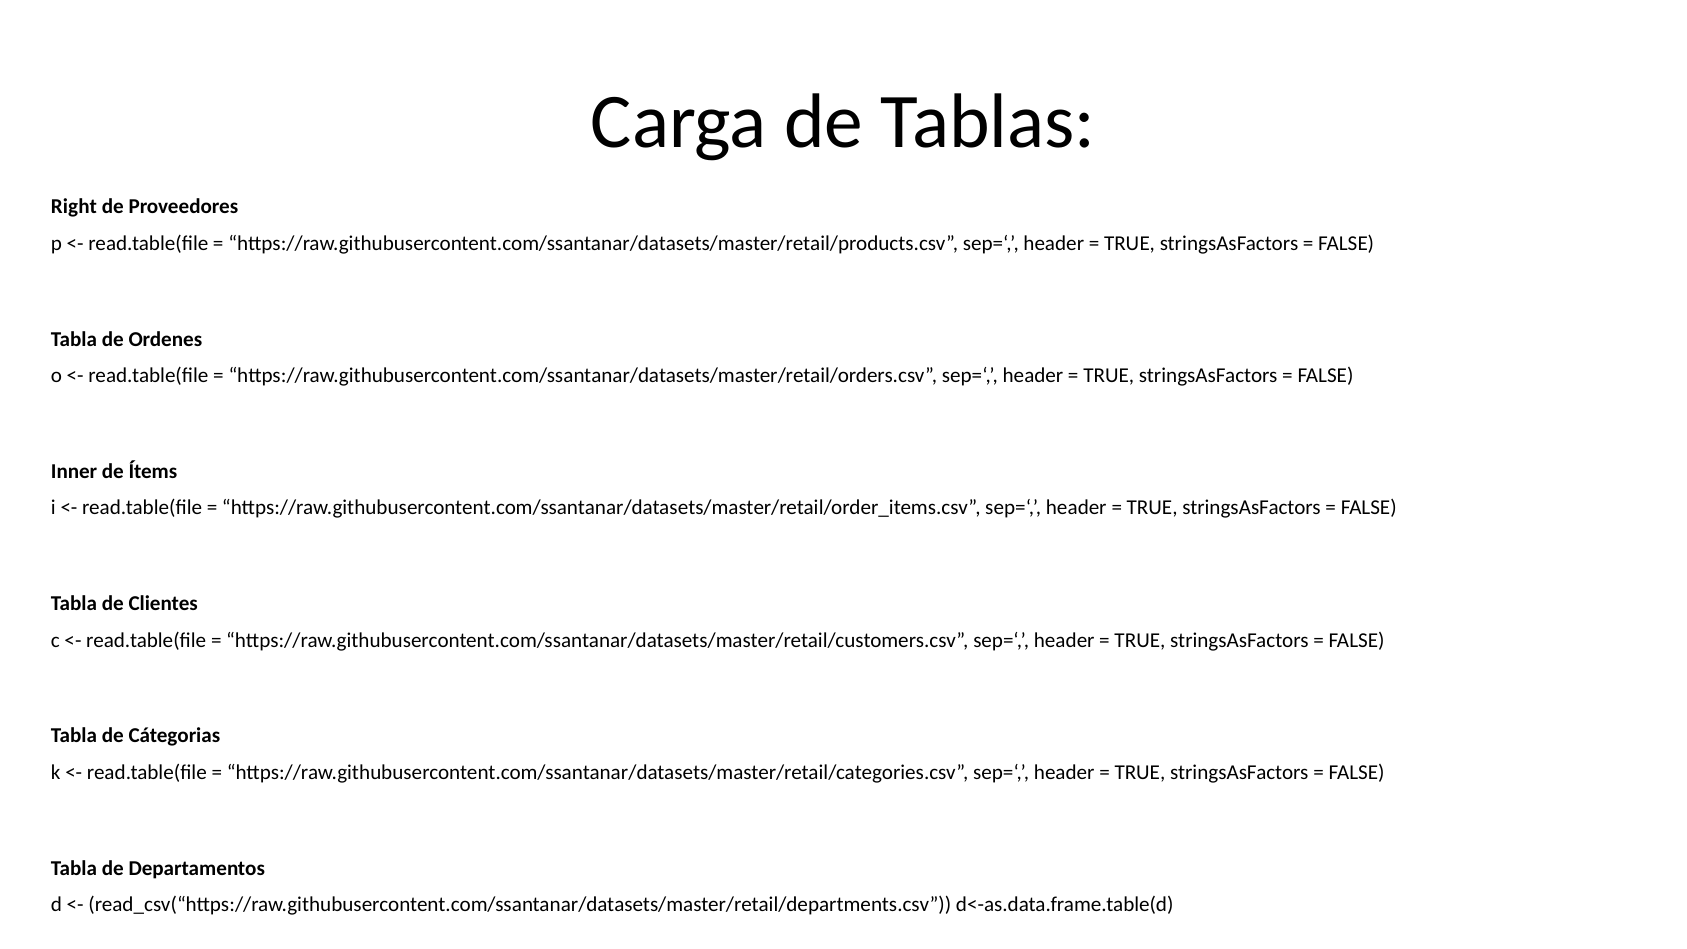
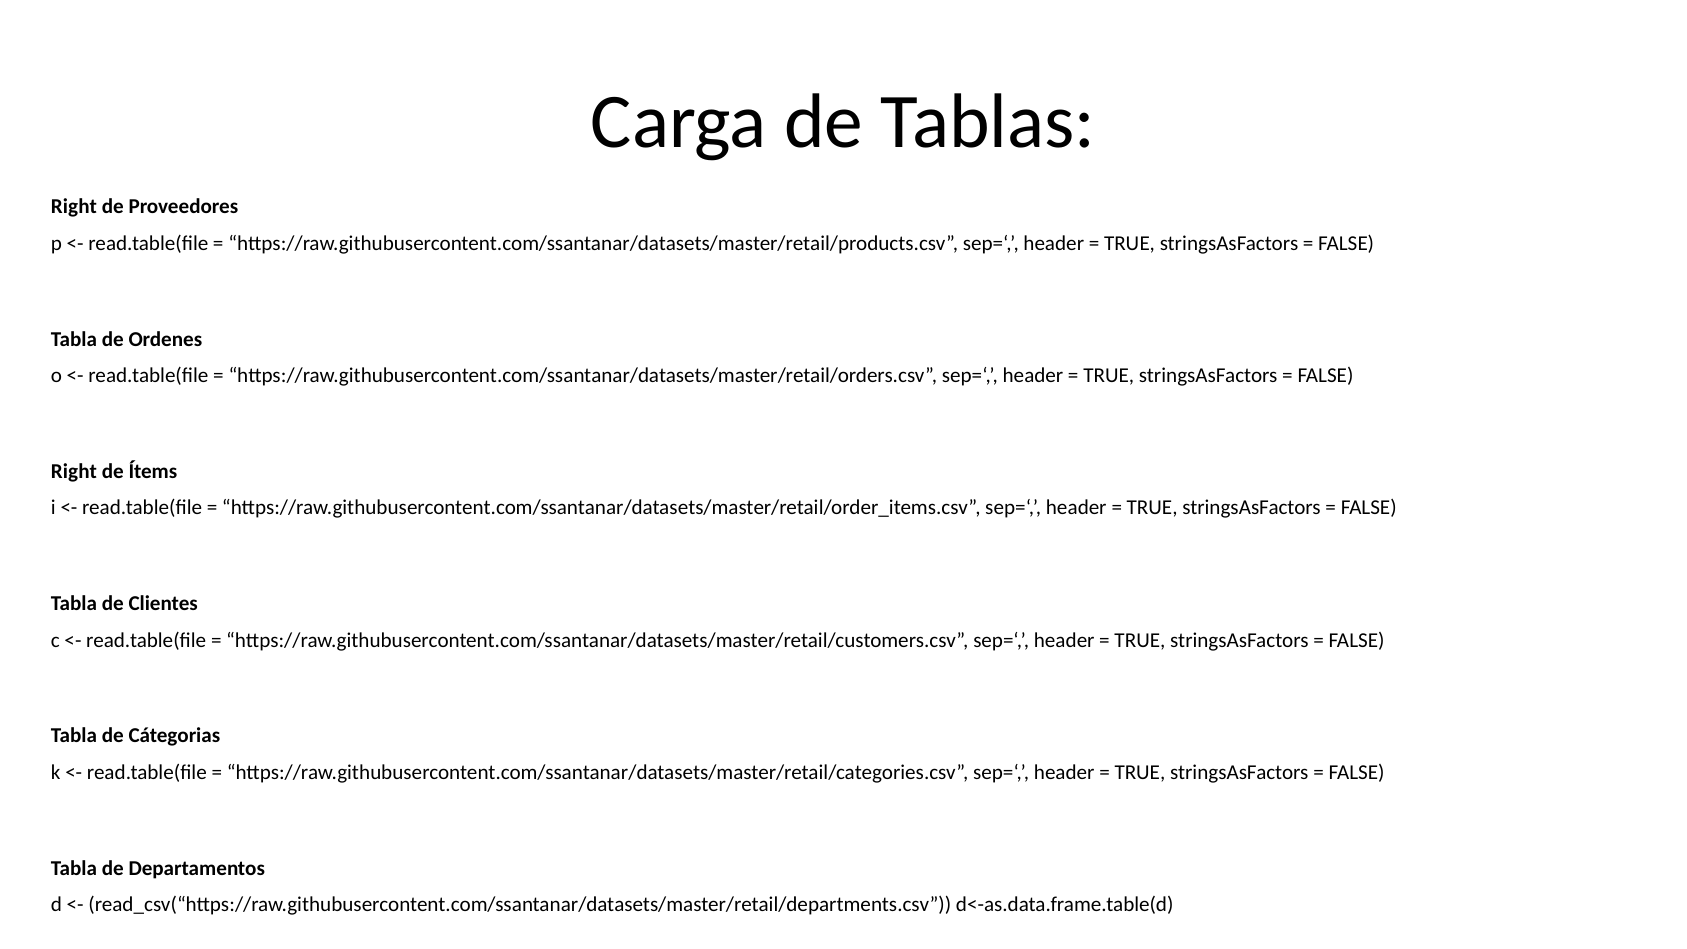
Inner at (74, 471): Inner -> Right
